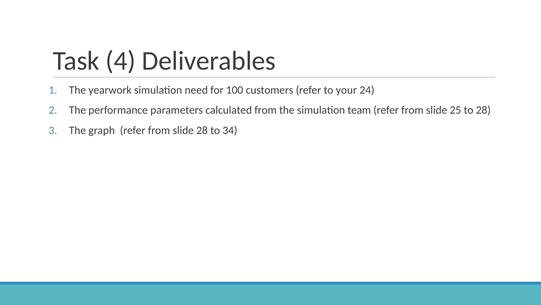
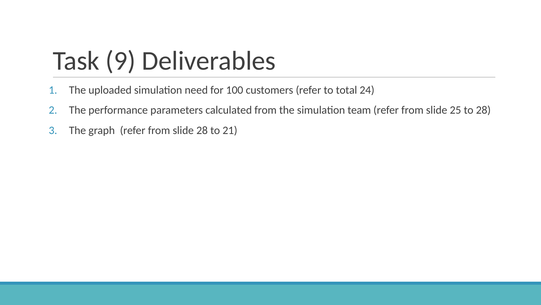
4: 4 -> 9
yearwork: yearwork -> uploaded
your: your -> total
34: 34 -> 21
